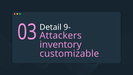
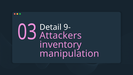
customizable: customizable -> manipulation
